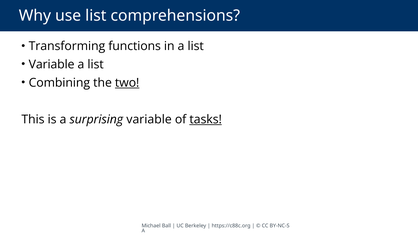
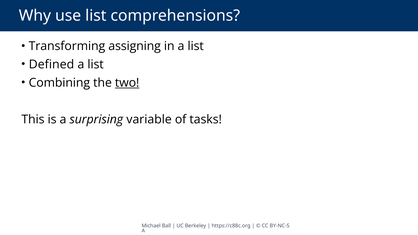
functions: functions -> assigning
Variable at (52, 65): Variable -> Defined
tasks underline: present -> none
